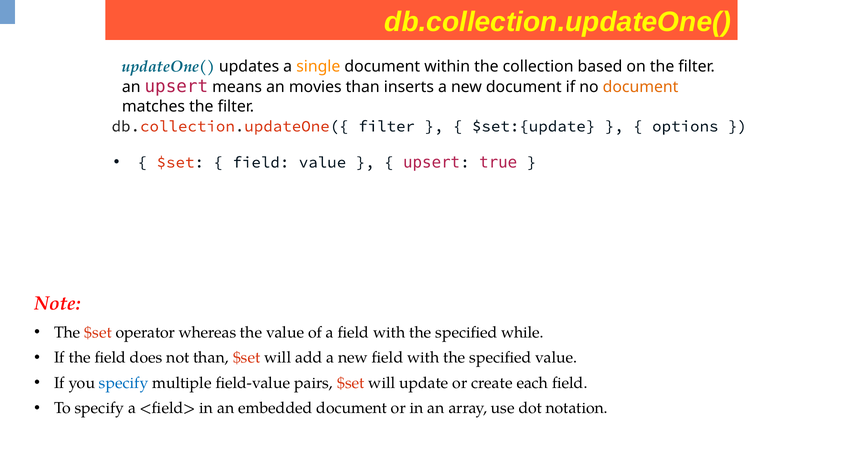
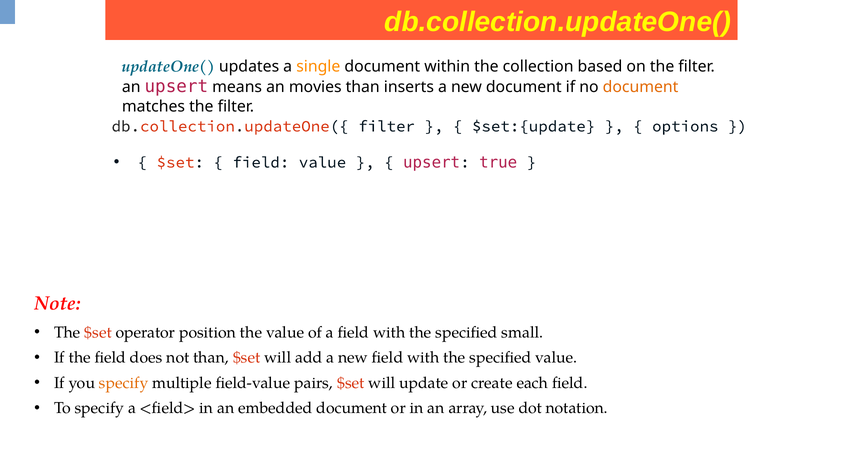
whereas: whereas -> position
while: while -> small
specify at (124, 383) colour: blue -> orange
